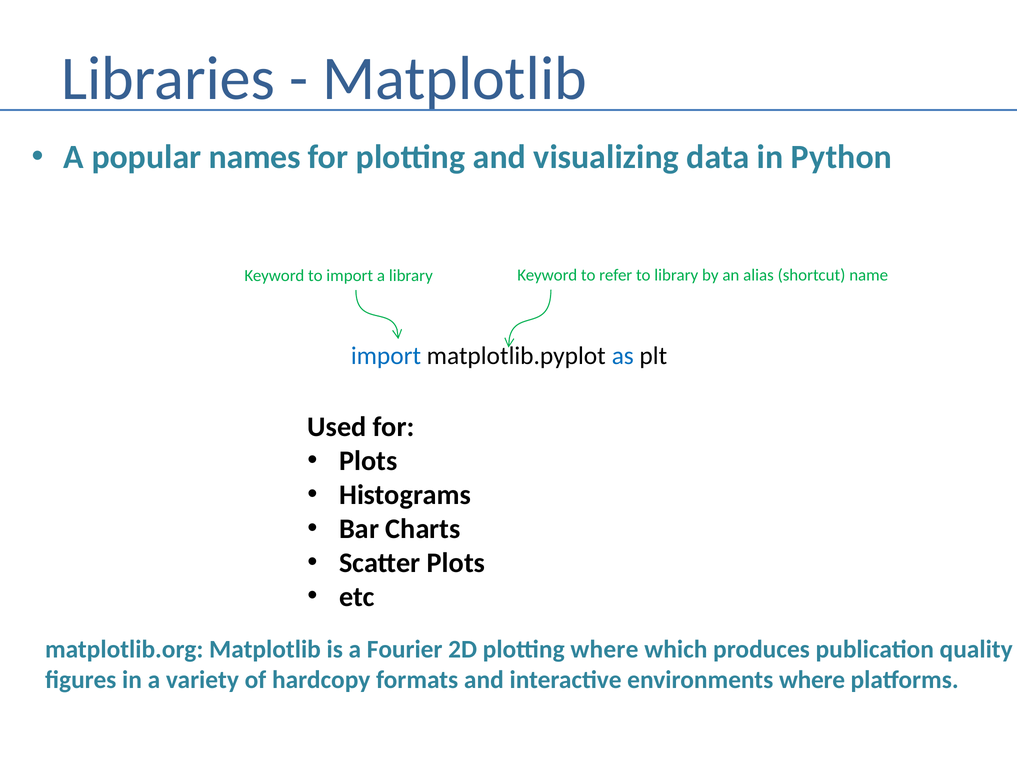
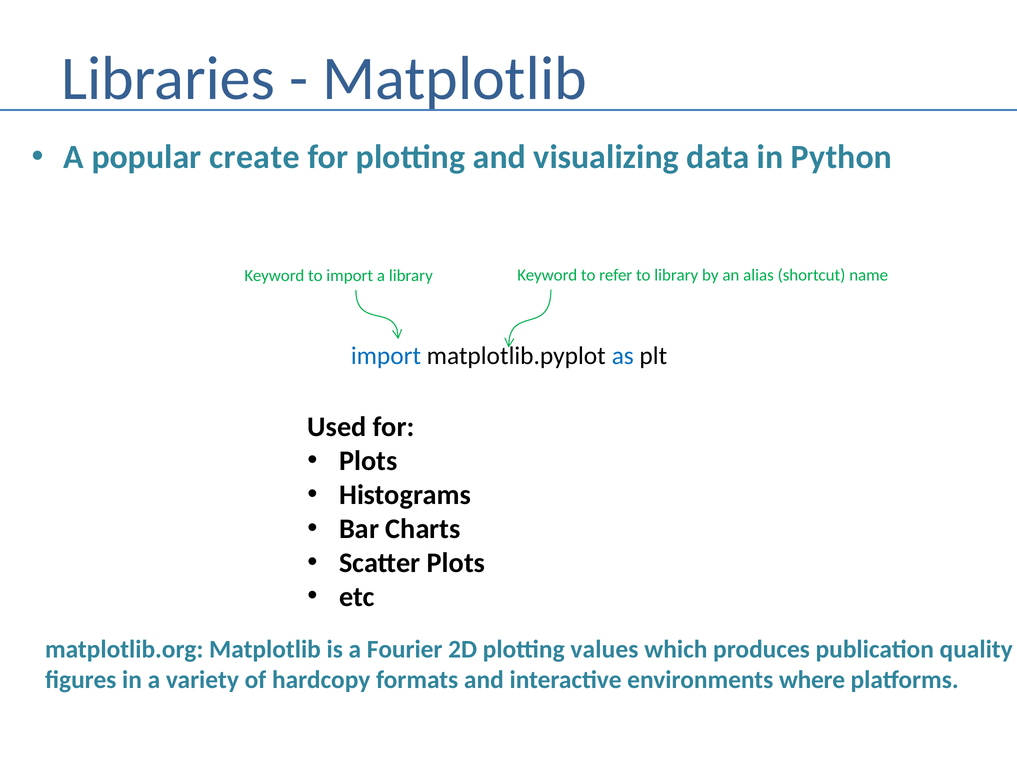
names: names -> create
plotting where: where -> values
